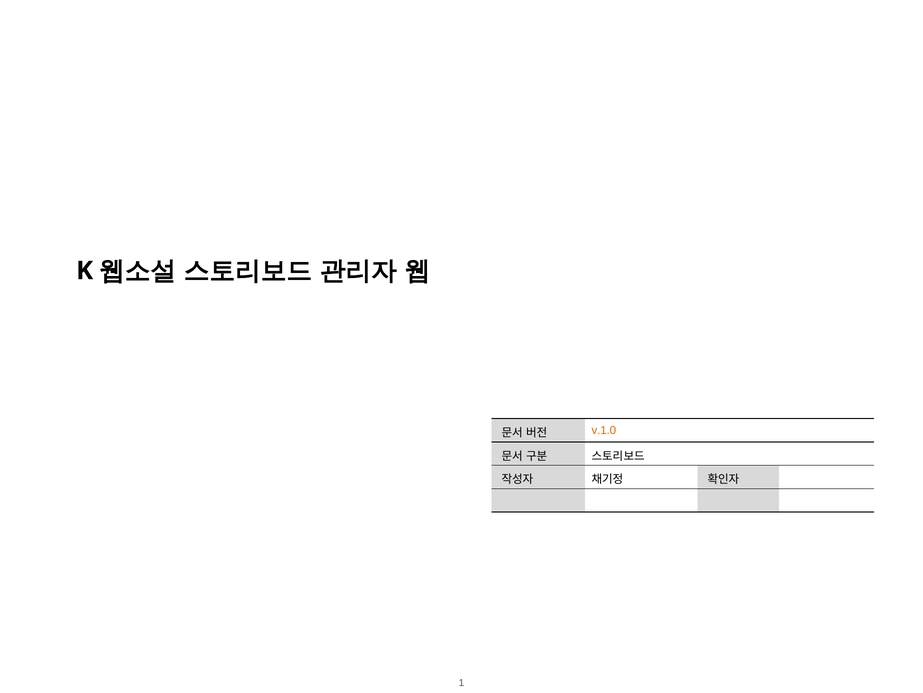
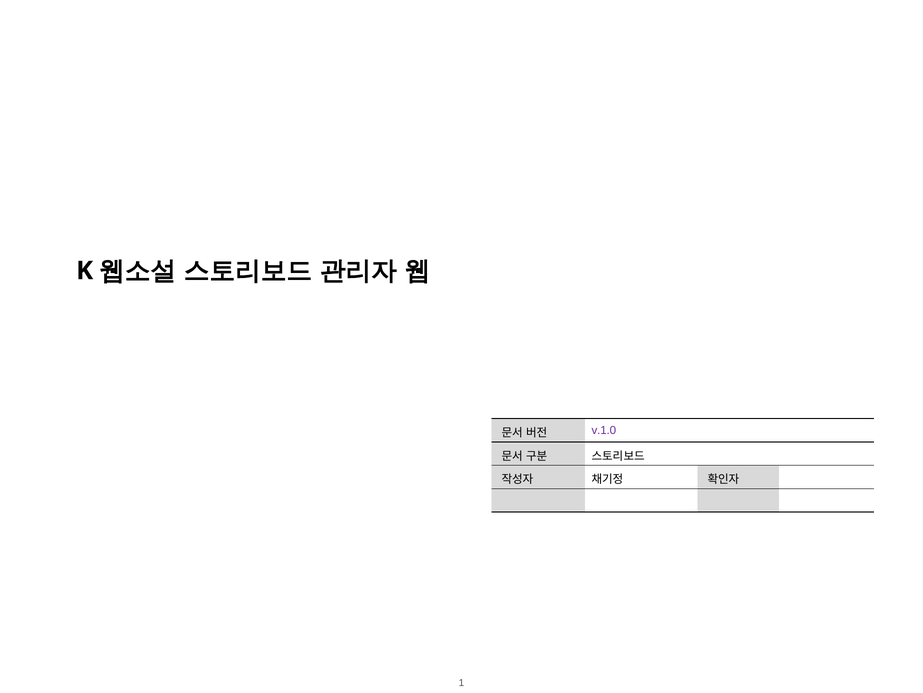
v.1.0 colour: orange -> purple
